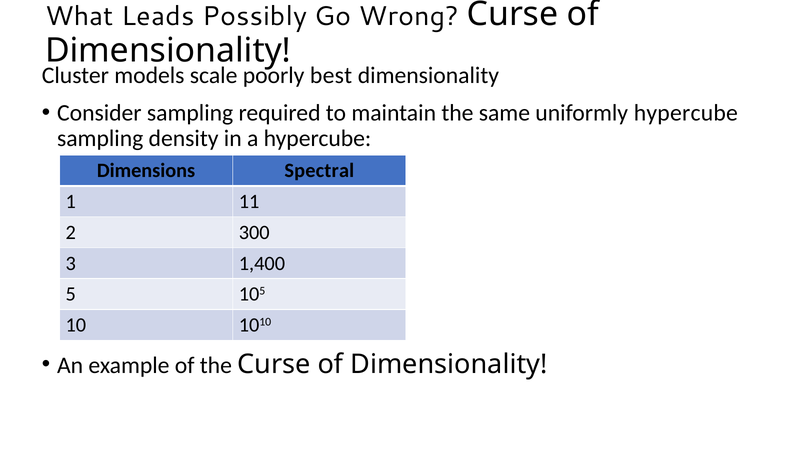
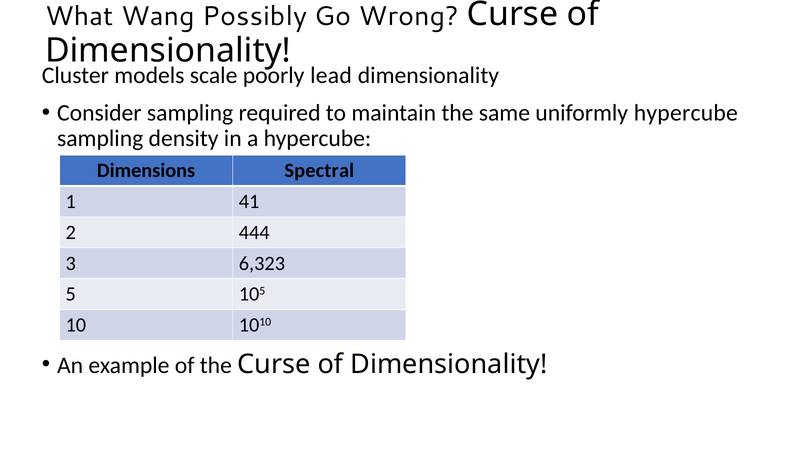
Leads: Leads -> Wang
best: best -> lead
11: 11 -> 41
300: 300 -> 444
1,400: 1,400 -> 6,323
